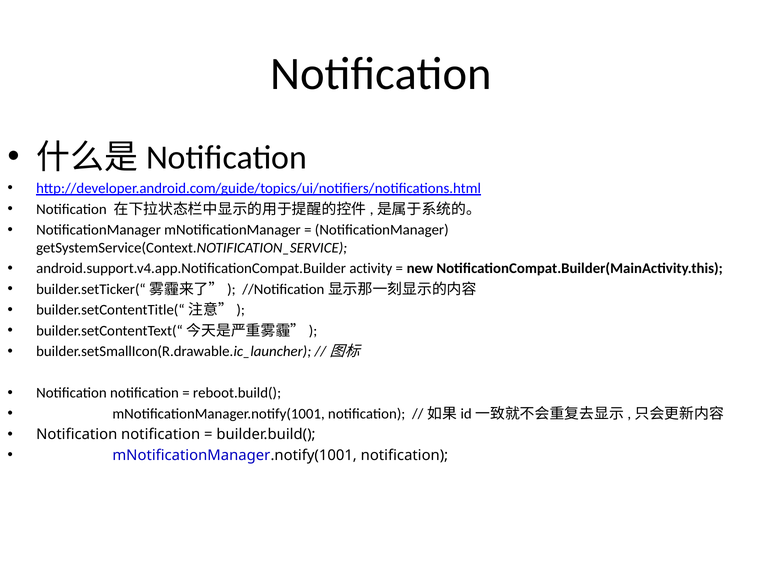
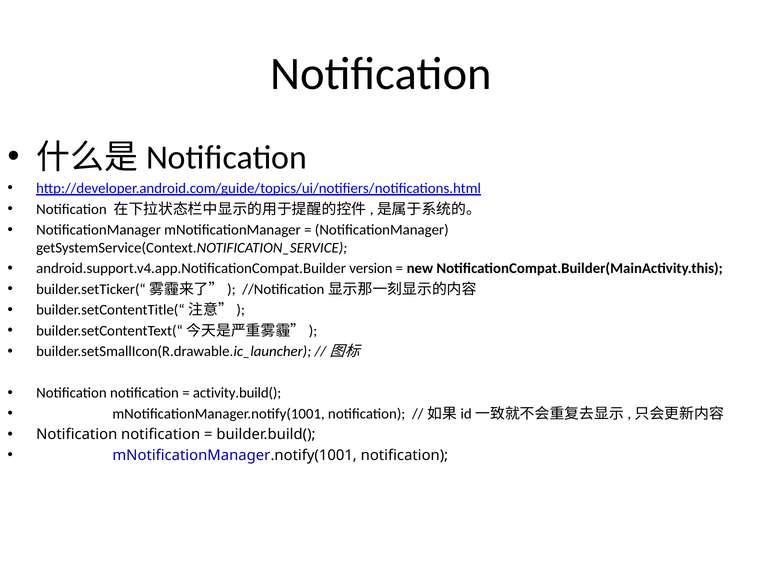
activity: activity -> version
reboot.build(: reboot.build( -> activity.build(
